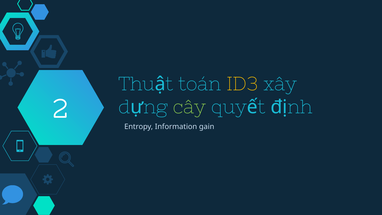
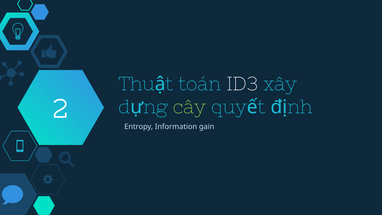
ID3 colour: yellow -> white
